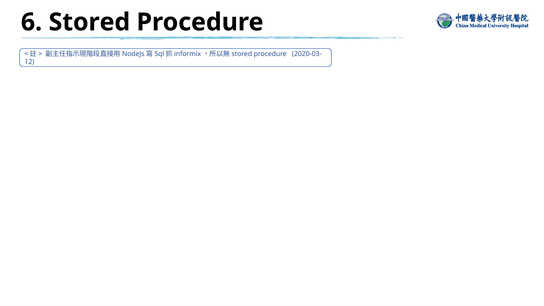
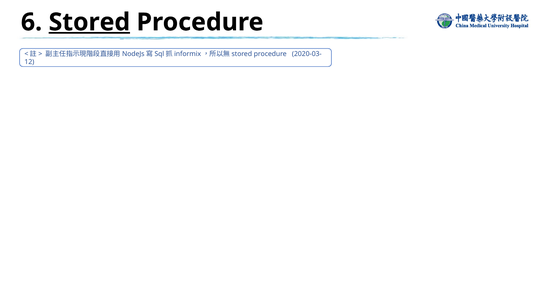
Stored underline: none -> present
